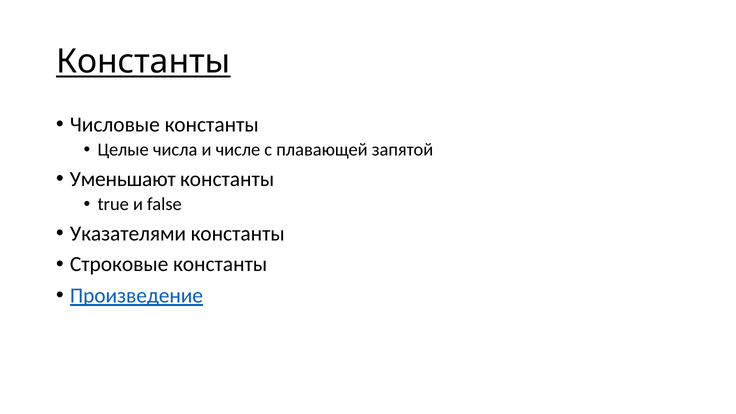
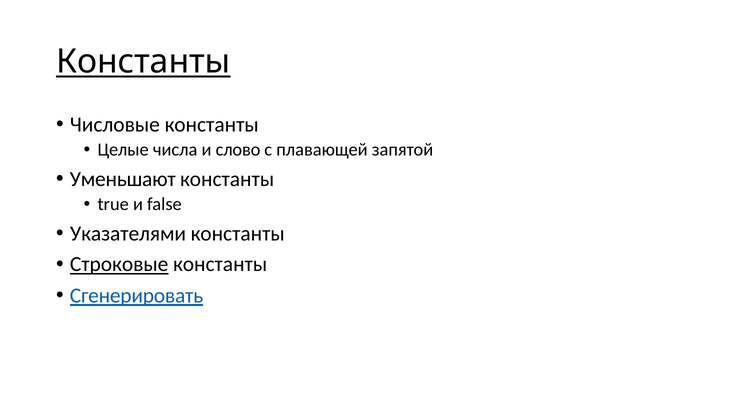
числе: числе -> слово
Строковые underline: none -> present
Произведение: Произведение -> Сгенерировать
